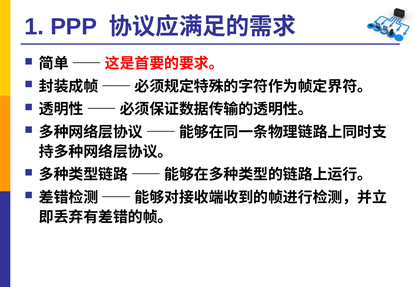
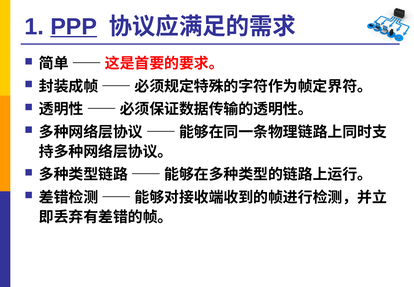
PPP underline: none -> present
